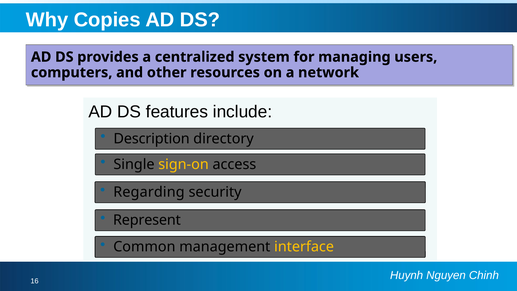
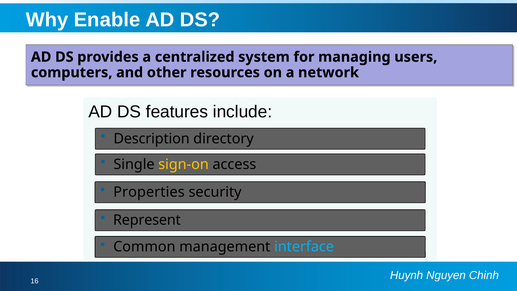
Copies: Copies -> Enable
Regarding: Regarding -> Properties
interface colour: yellow -> light blue
